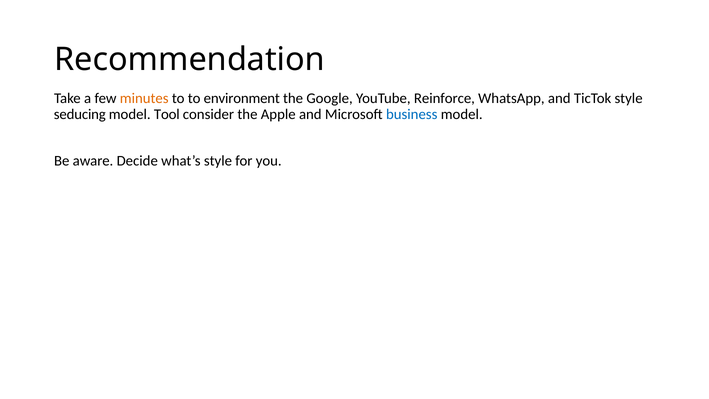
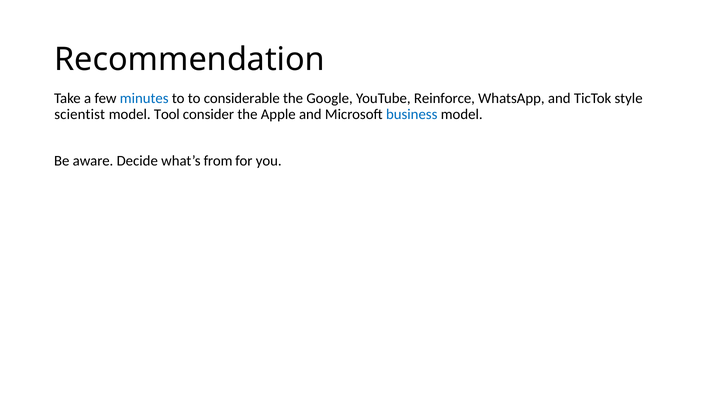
minutes colour: orange -> blue
environment: environment -> considerable
seducing: seducing -> scientist
what’s style: style -> from
